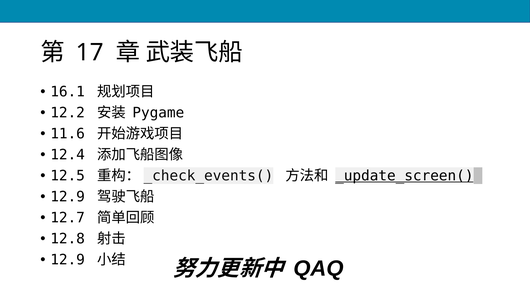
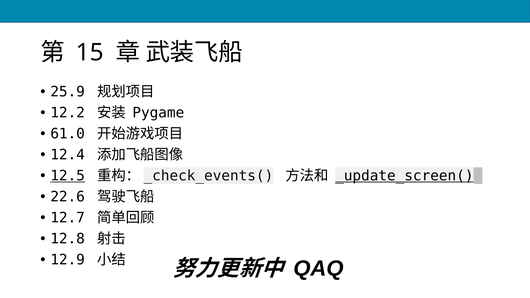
17: 17 -> 15
16.1: 16.1 -> 25.9
11.6: 11.6 -> 61.0
12.5 underline: none -> present
12.9 at (68, 197): 12.9 -> 22.6
